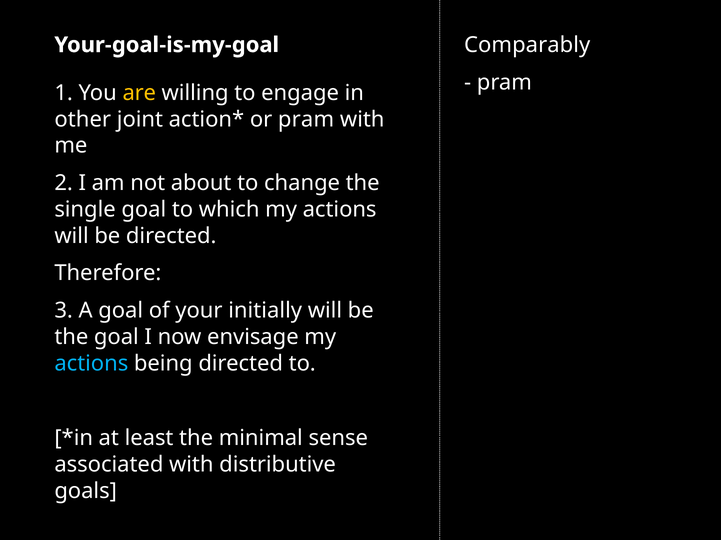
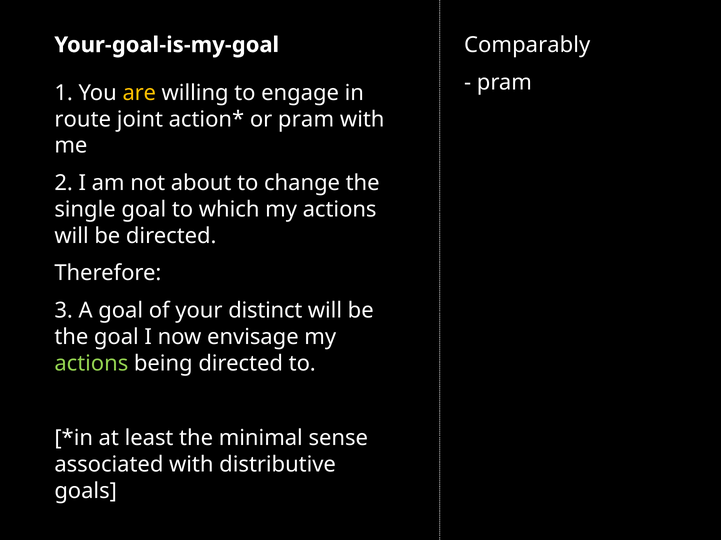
other: other -> route
initially: initially -> distinct
actions at (91, 364) colour: light blue -> light green
